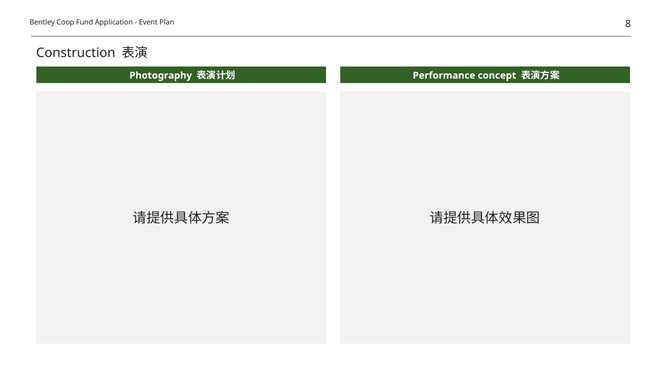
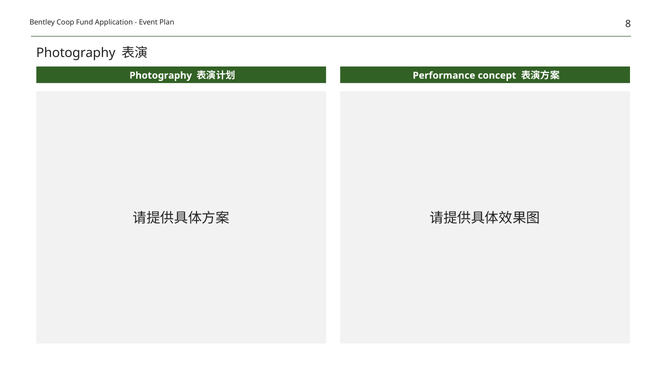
Construction at (76, 53): Construction -> Photography
